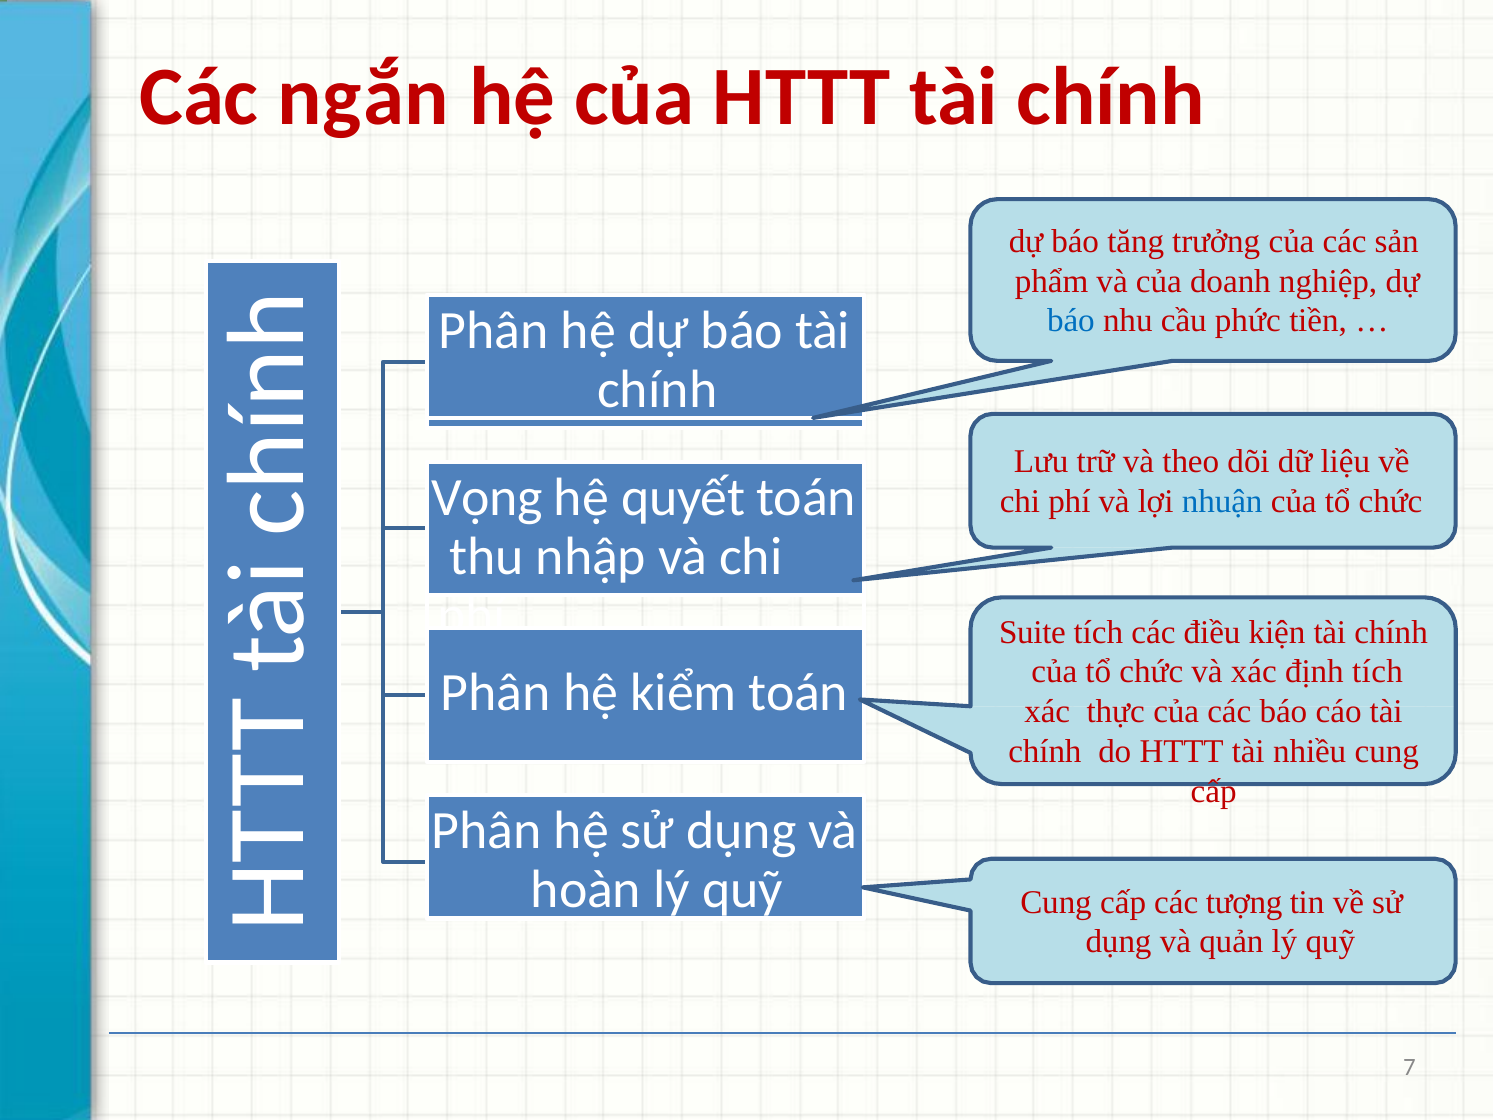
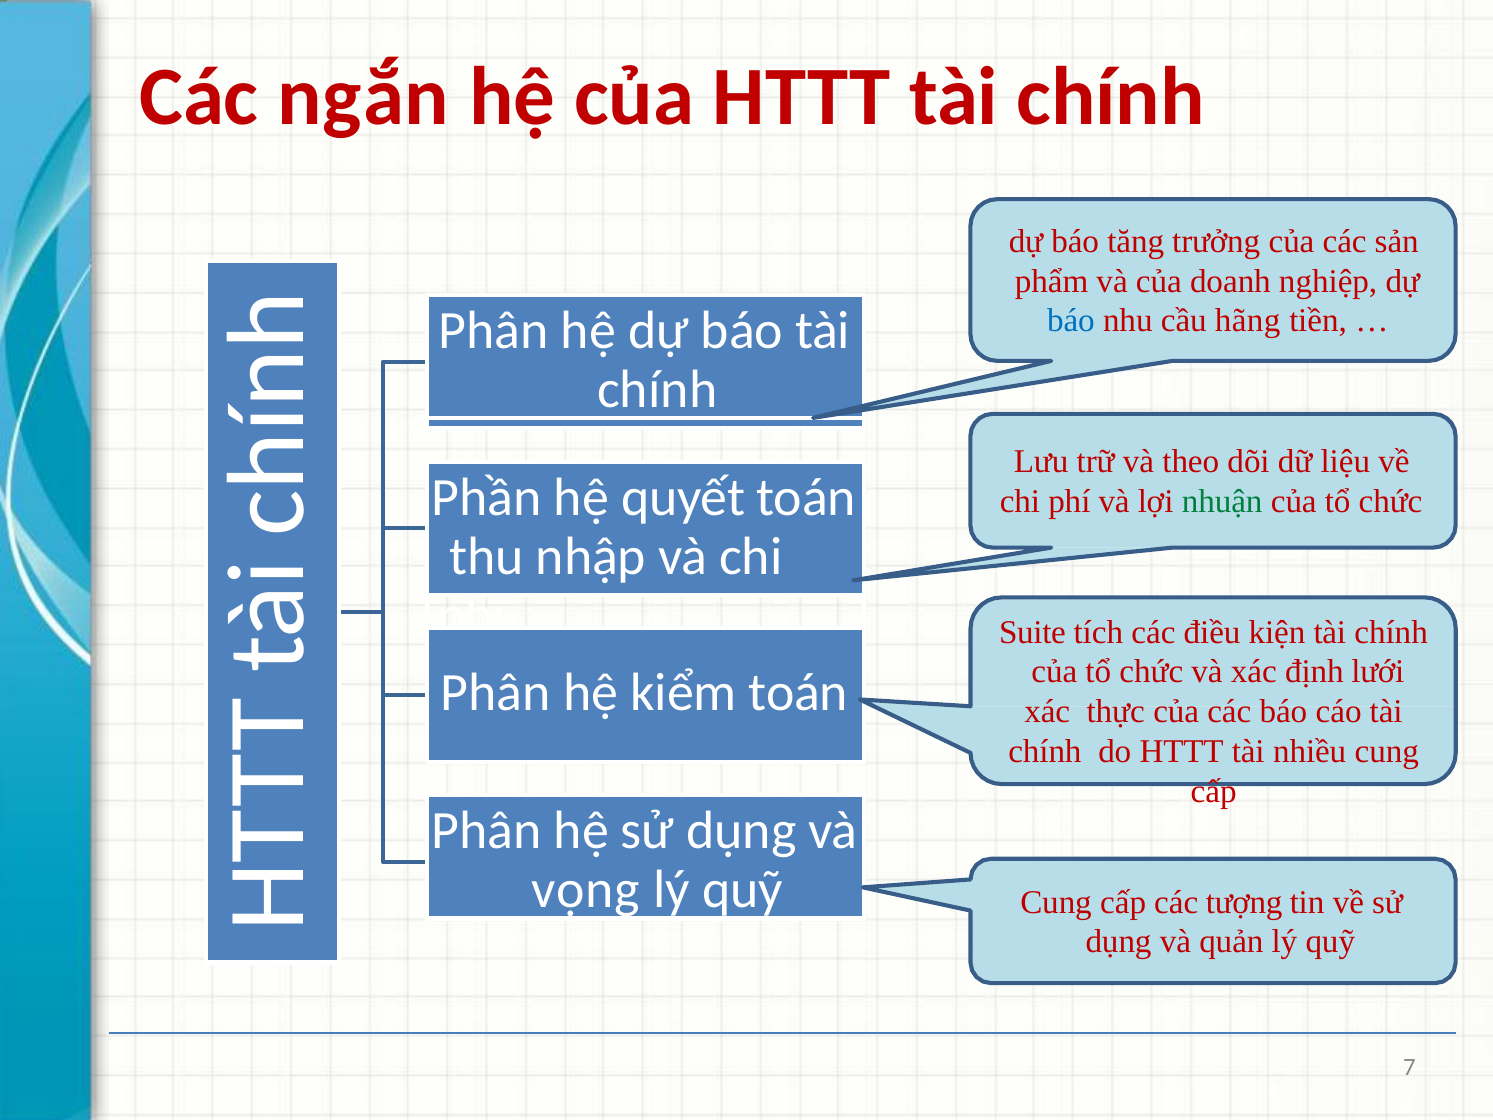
phức: phức -> hãng
Vọng: Vọng -> Phần
nhuận colour: blue -> green
định tích: tích -> lưới
hoàn: hoàn -> vọng
